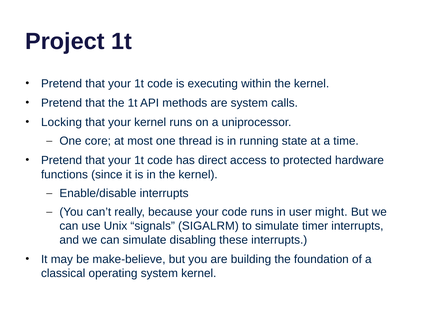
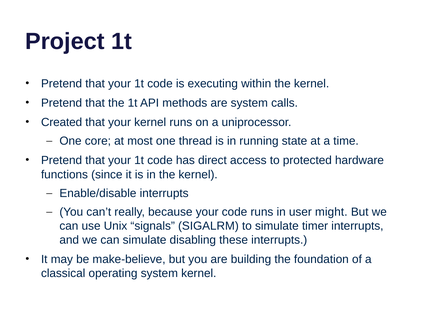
Locking: Locking -> Created
